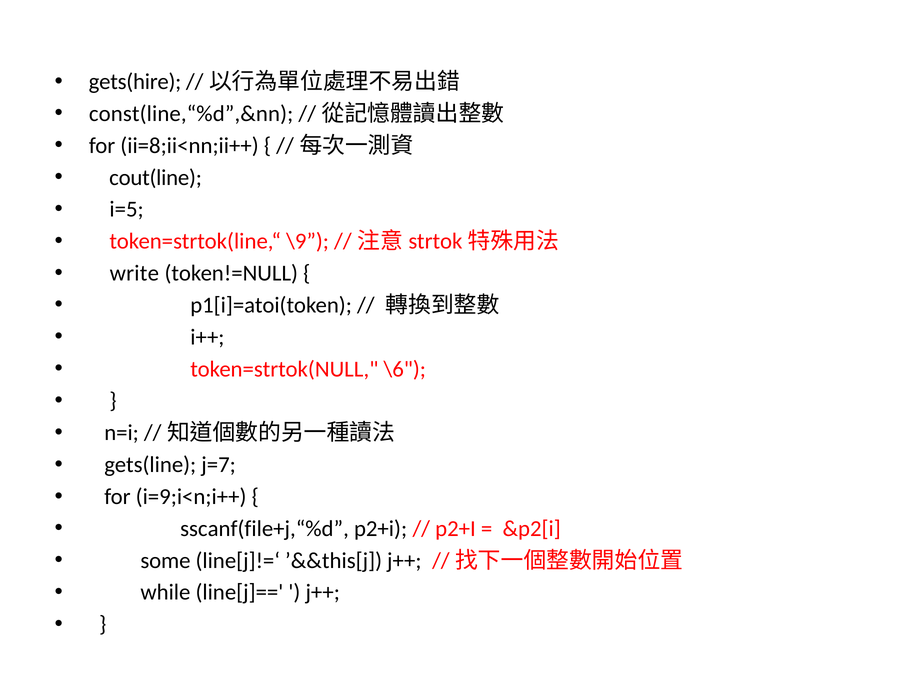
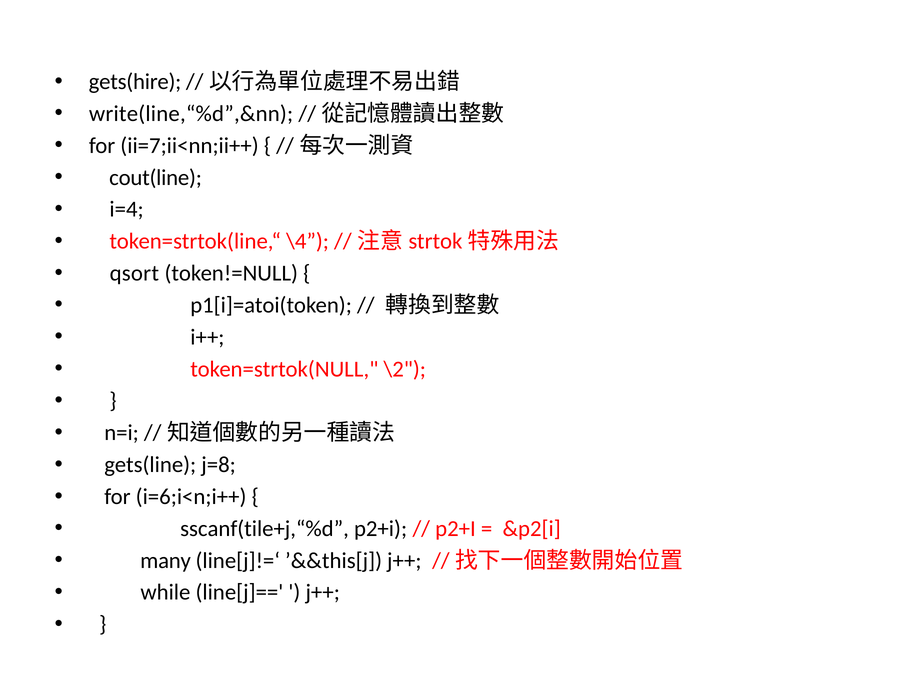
const(line,“%d”,&nn: const(line,“%d”,&nn -> write(line,“%d”,&nn
ii=8;ii<nn;ii++: ii=8;ii<nn;ii++ -> ii=7;ii<nn;ii++
i=5: i=5 -> i=4
\9: \9 -> \4
write: write -> qsort
\6: \6 -> \2
j=7: j=7 -> j=8
i=9;i<n;i++: i=9;i<n;i++ -> i=6;i<n;i++
sscanf(file+j,“%d: sscanf(file+j,“%d -> sscanf(tile+j,“%d
some: some -> many
